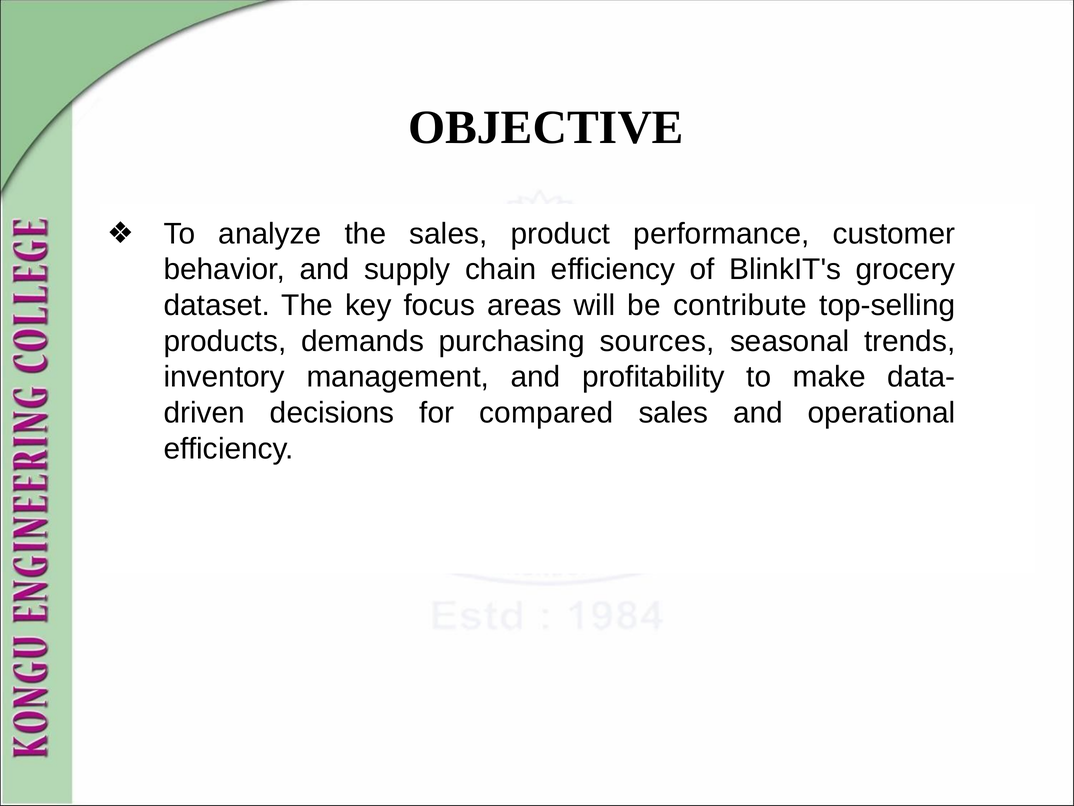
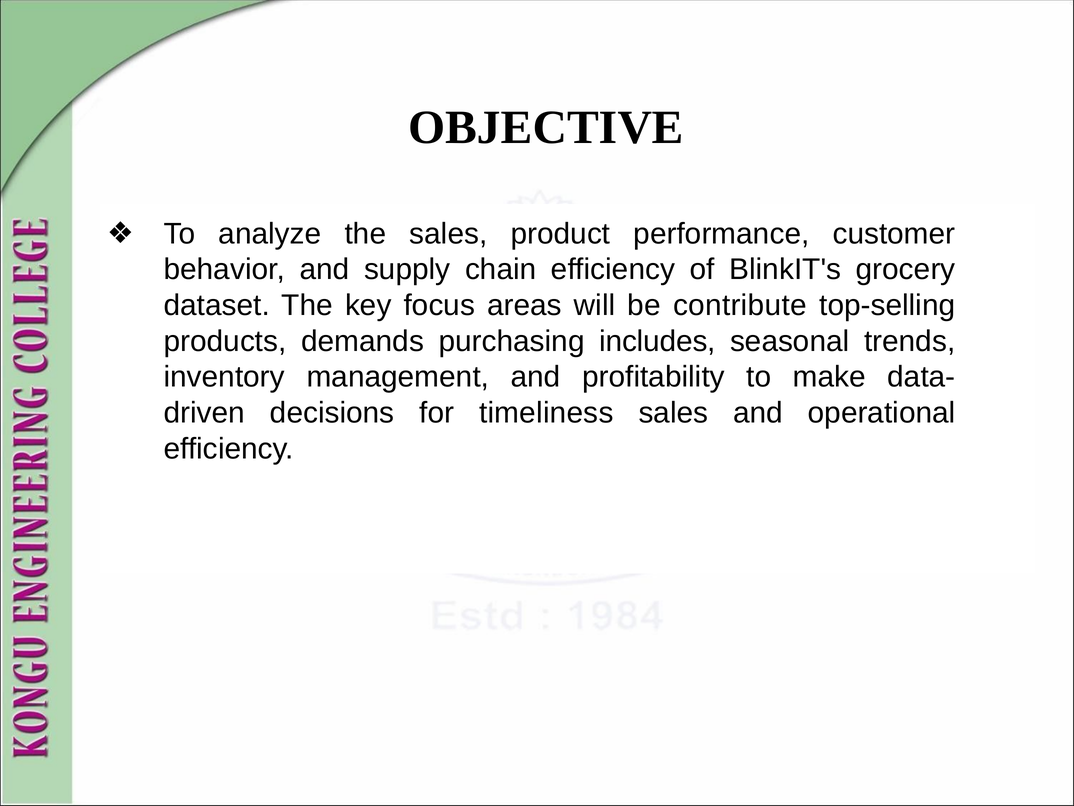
sources: sources -> includes
compared: compared -> timeliness
